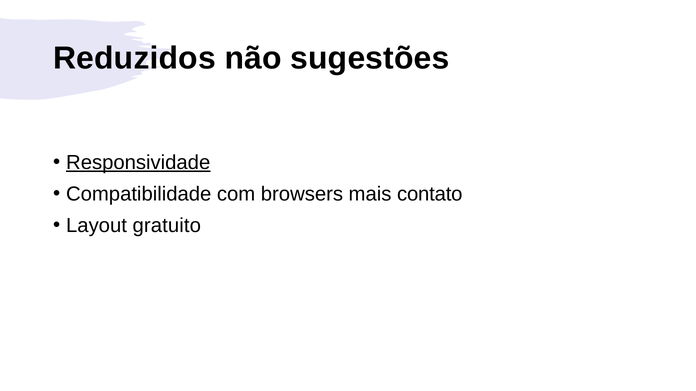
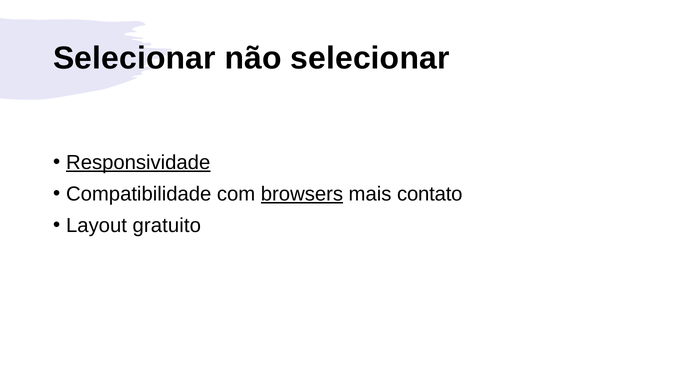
Reduzidos at (134, 58): Reduzidos -> Selecionar
não sugestões: sugestões -> selecionar
browsers underline: none -> present
